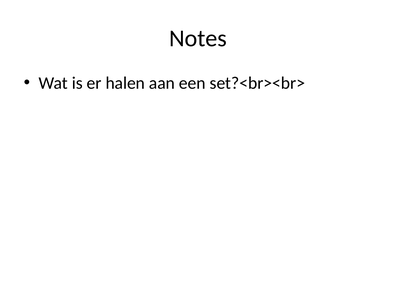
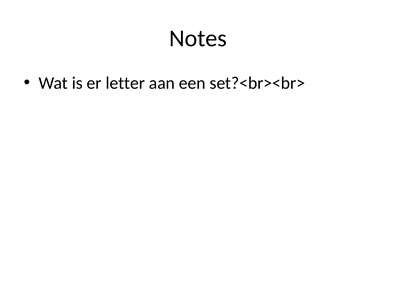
halen: halen -> letter
